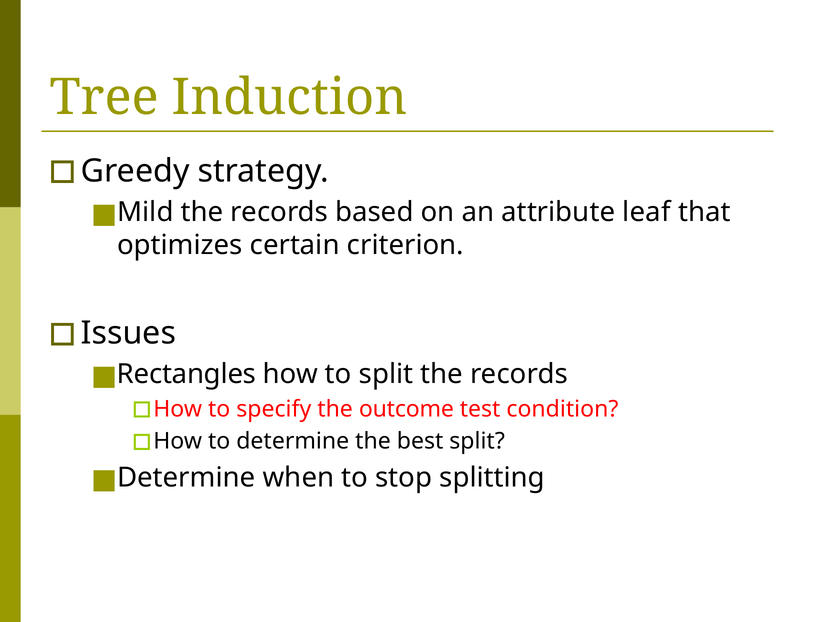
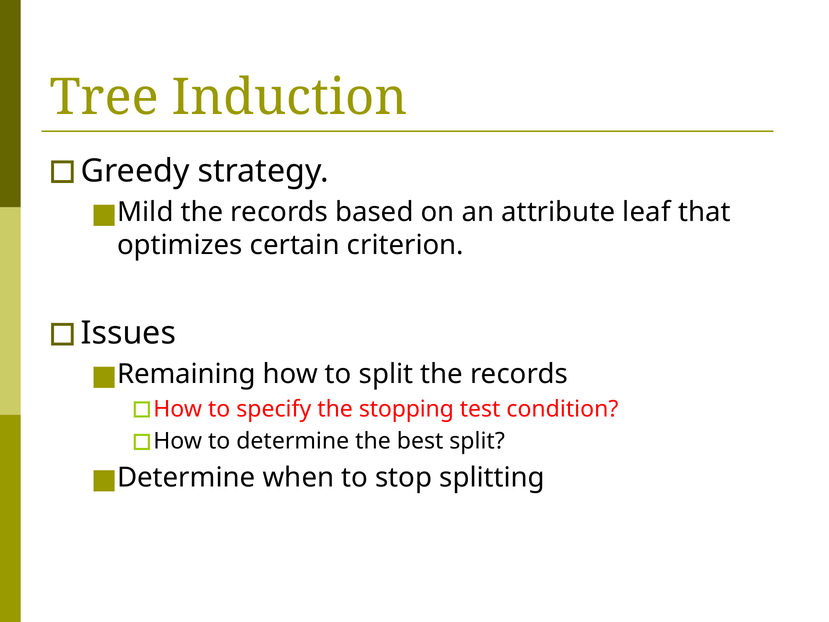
Rectangles: Rectangles -> Remaining
outcome: outcome -> stopping
